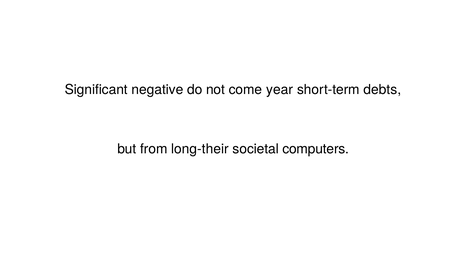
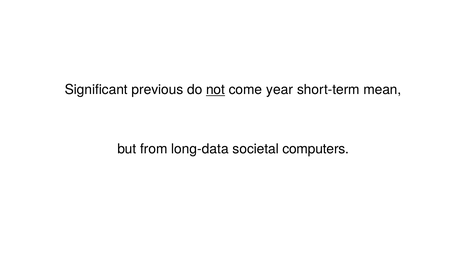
negative: negative -> previous
not underline: none -> present
debts: debts -> mean
long-their: long-their -> long-data
